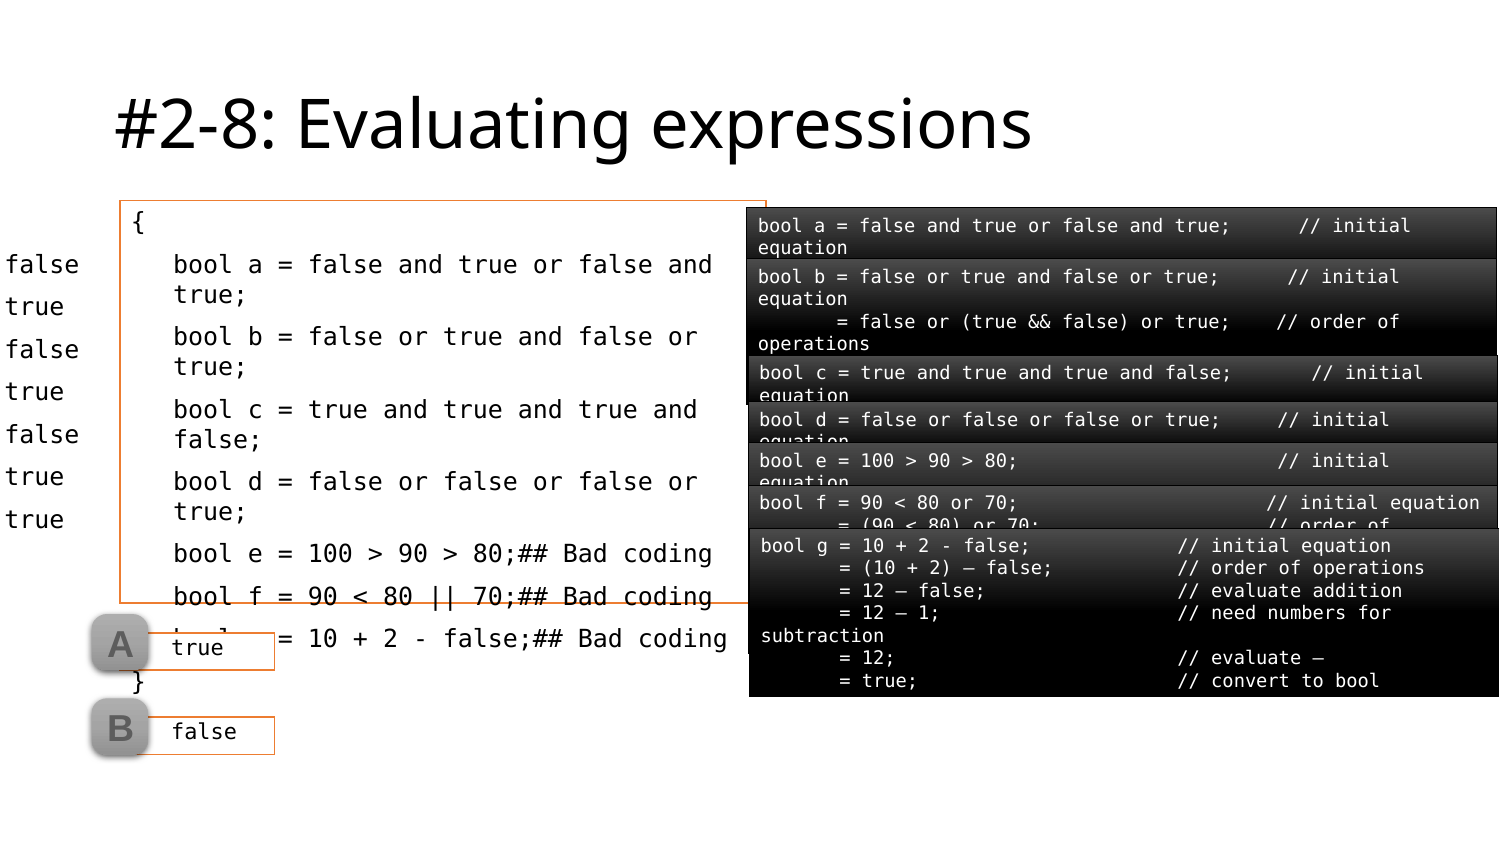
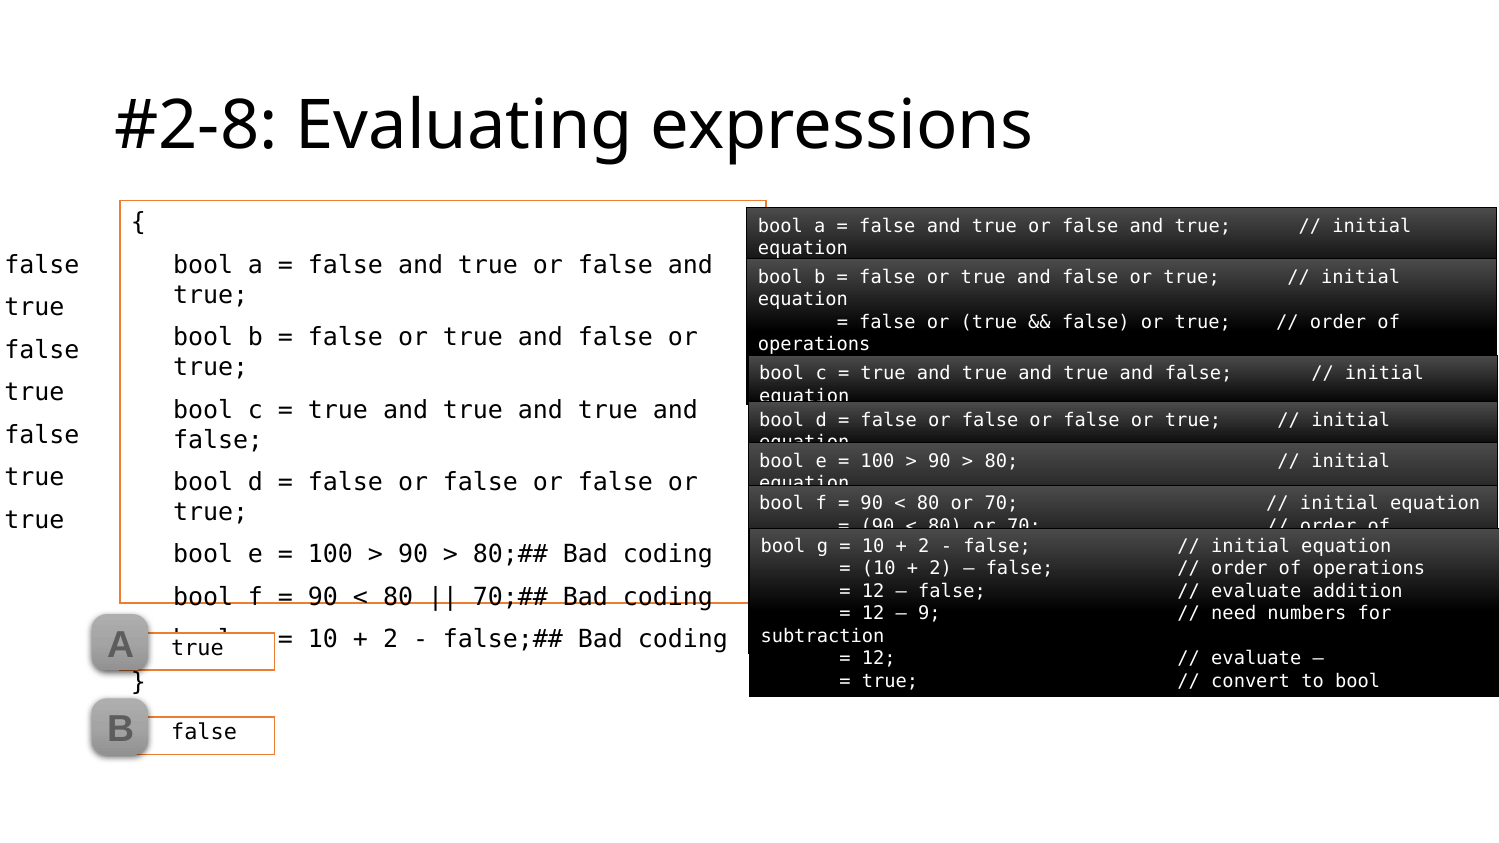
1 at (929, 614): 1 -> 9
